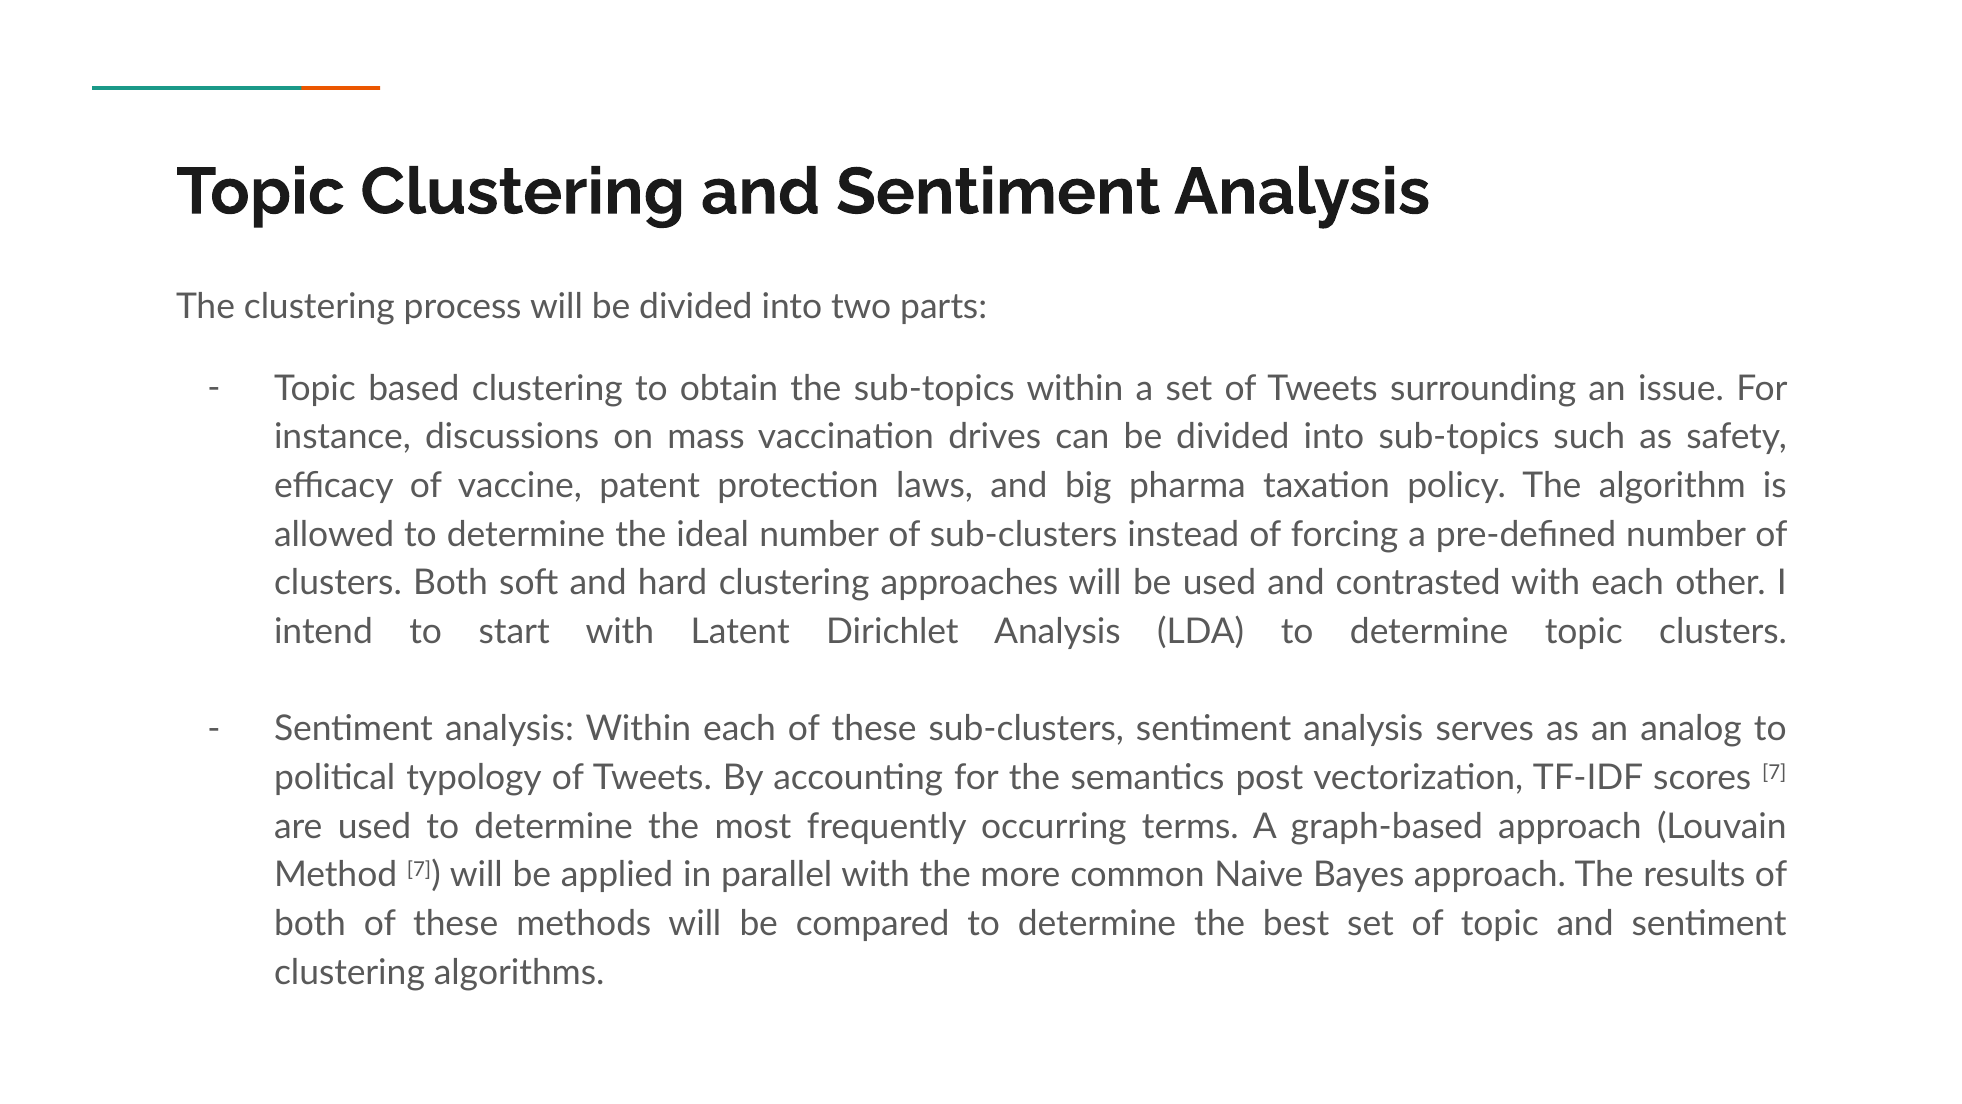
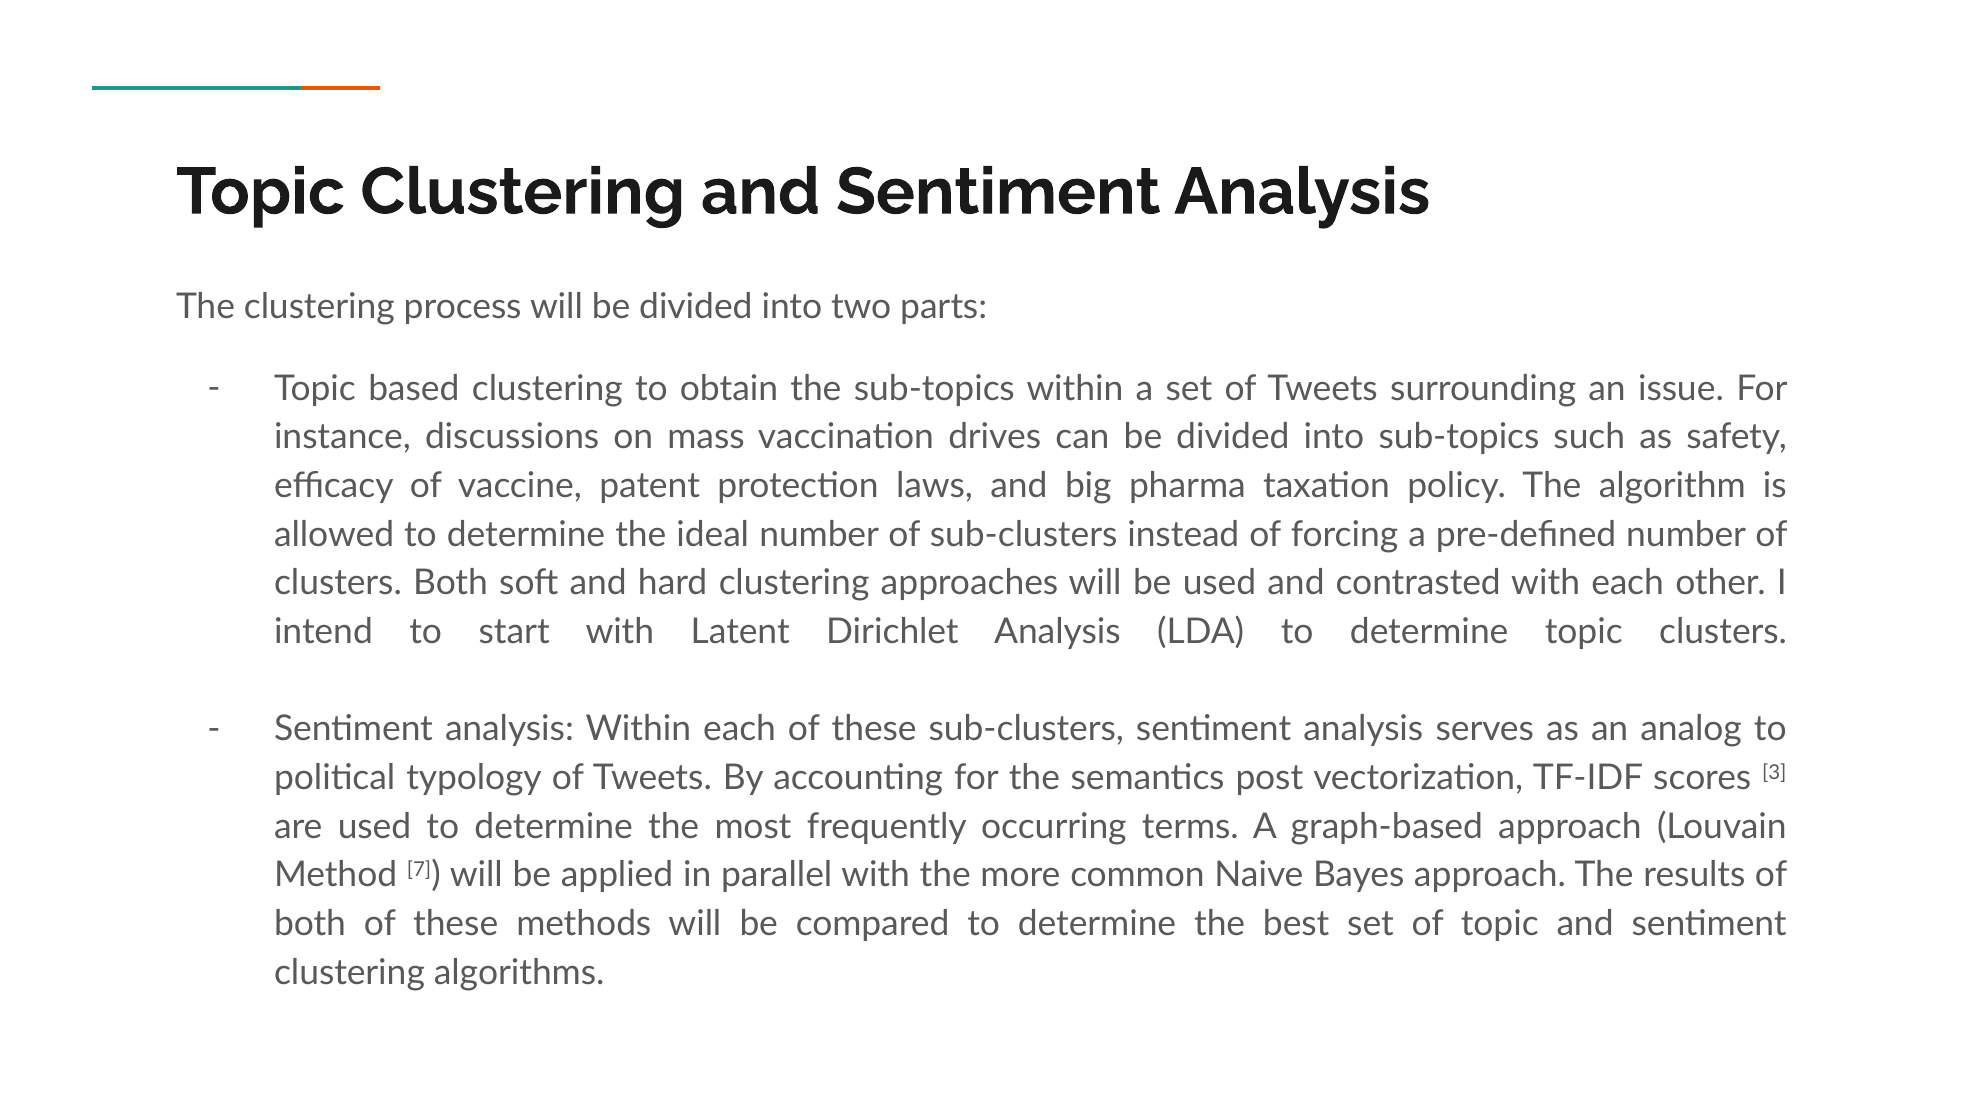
scores 7: 7 -> 3
